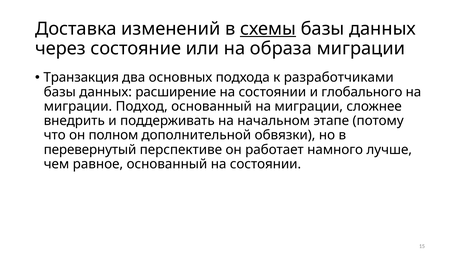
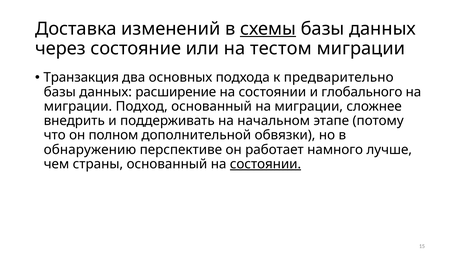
образа: образа -> тестом
разработчиками: разработчиками -> предварительно
перевернутый: перевернутый -> обнаружению
равное: равное -> страны
состоянии at (265, 165) underline: none -> present
